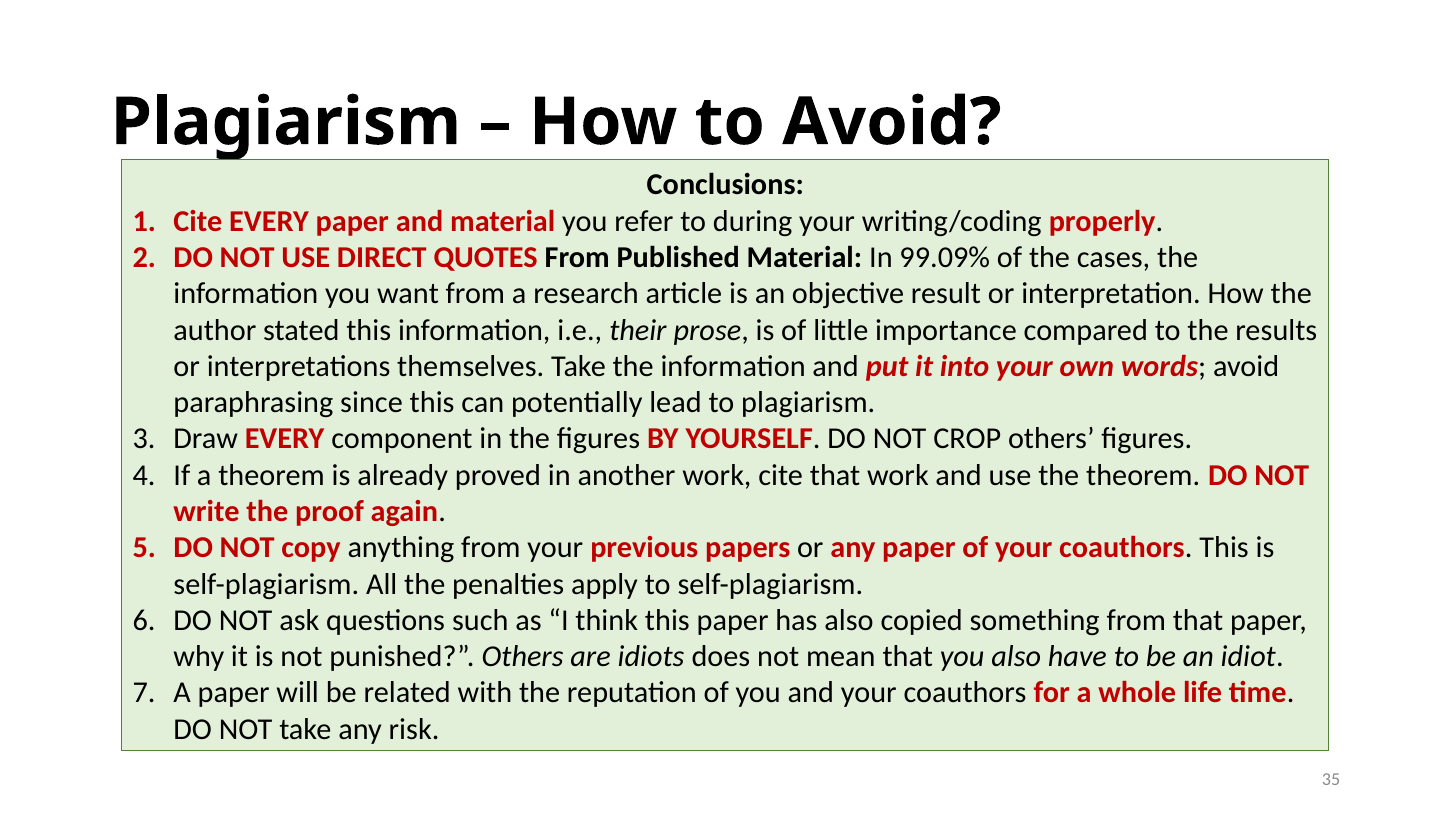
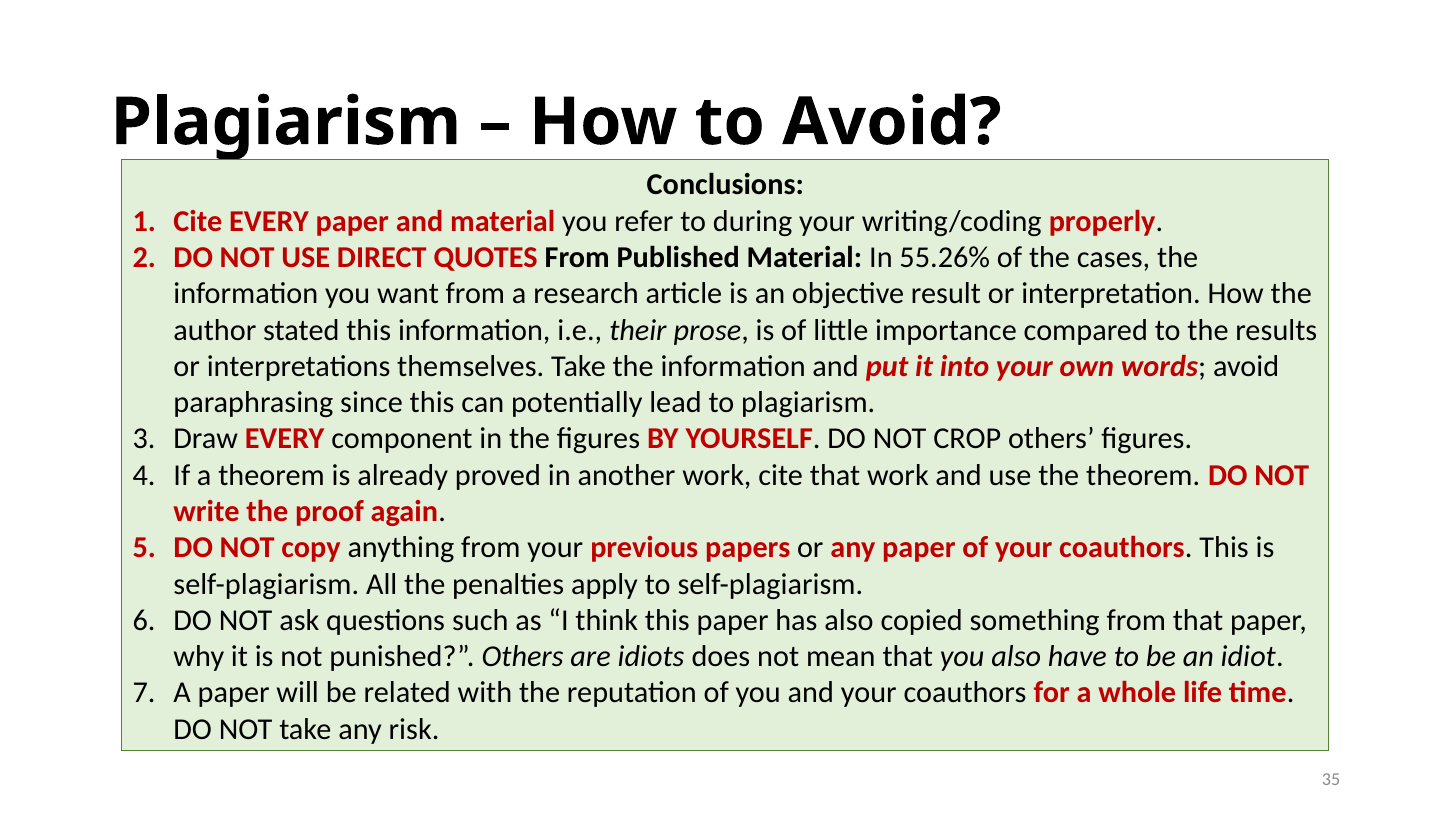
99.09%: 99.09% -> 55.26%
